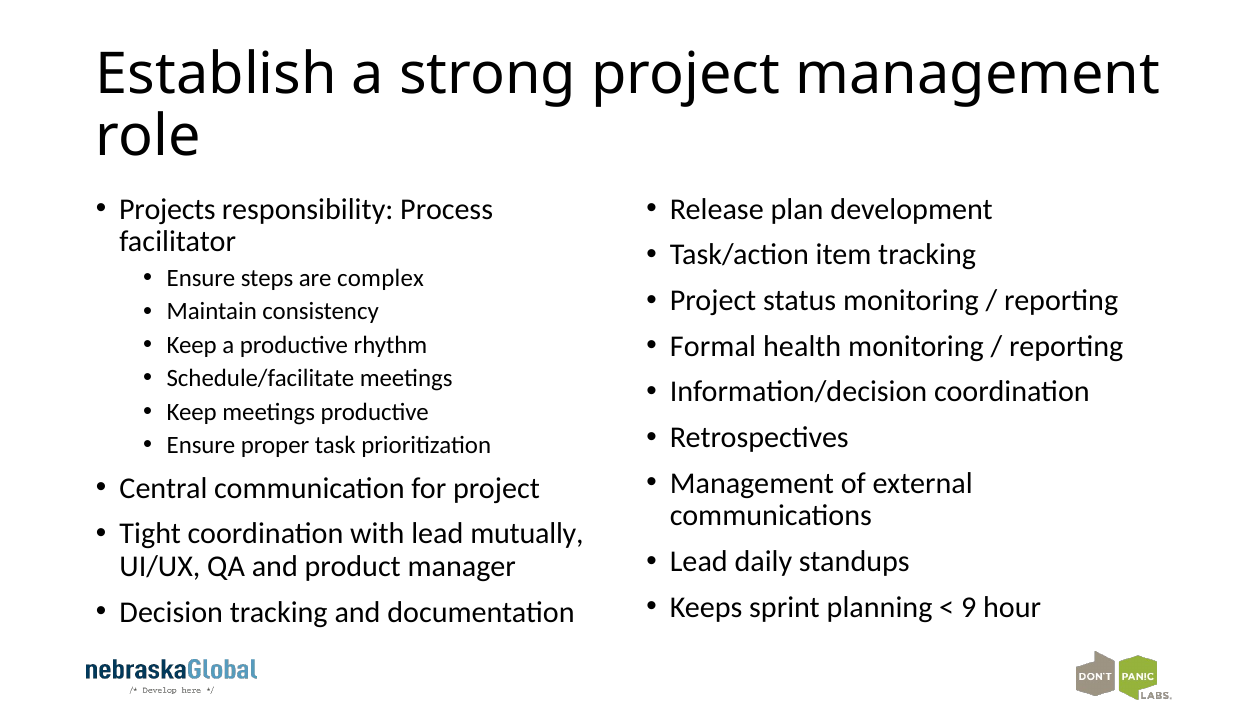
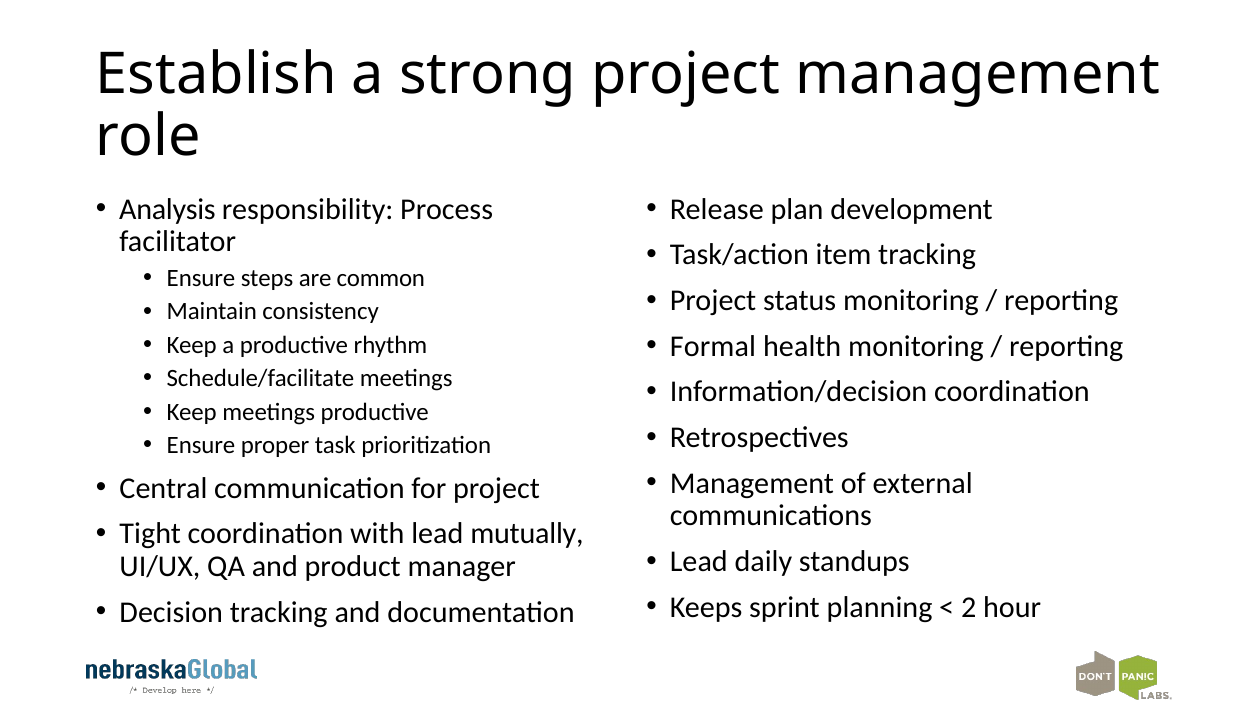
Projects: Projects -> Analysis
complex: complex -> common
9: 9 -> 2
